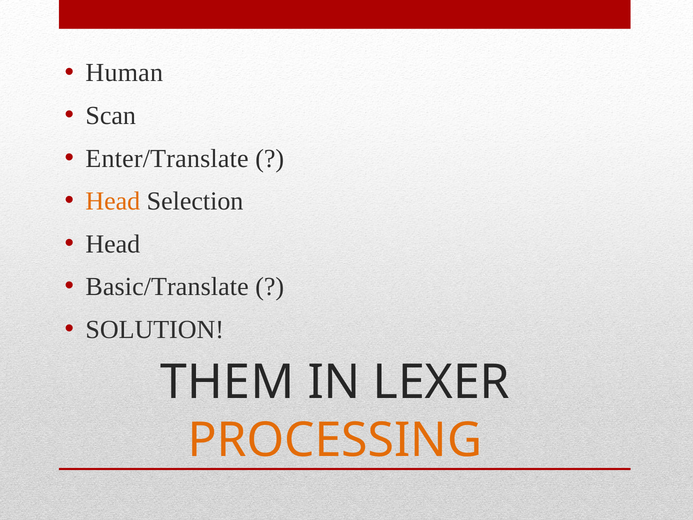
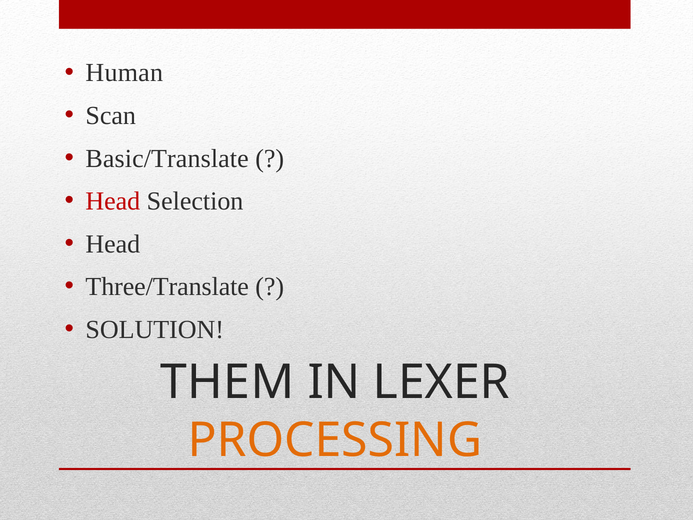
Enter/Translate: Enter/Translate -> Basic/Translate
Head at (113, 201) colour: orange -> red
Basic/Translate: Basic/Translate -> Three/Translate
